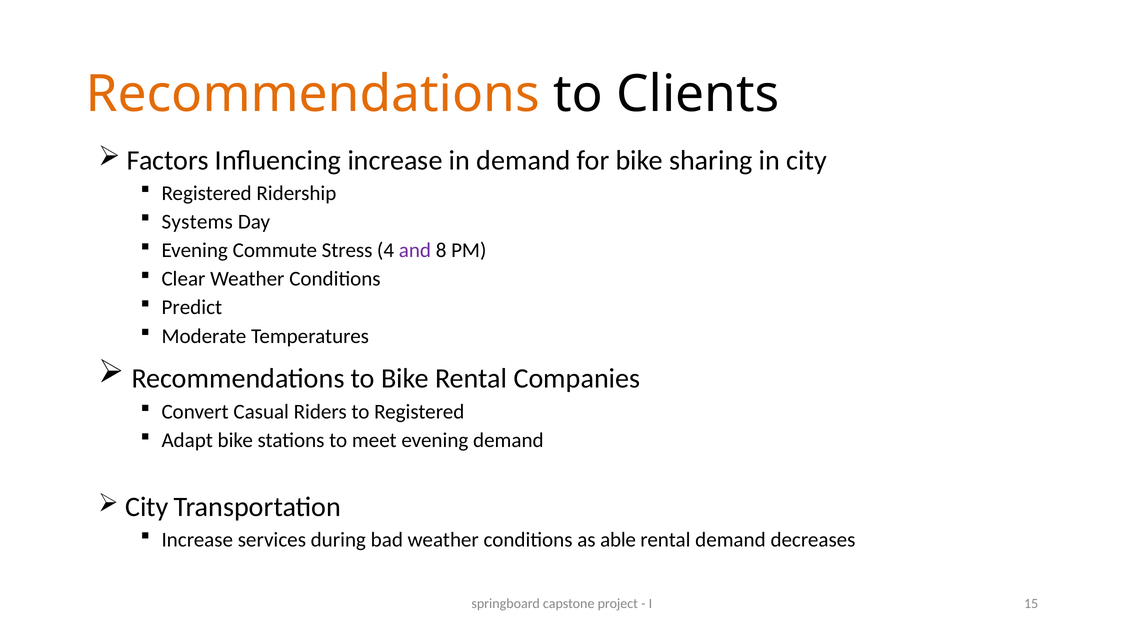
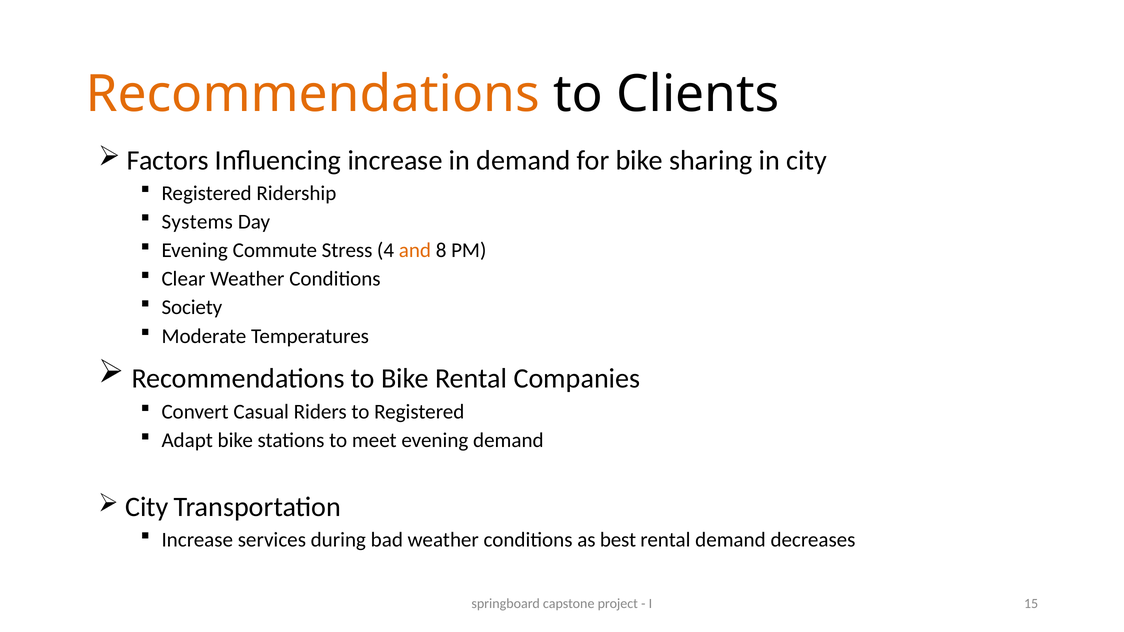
and colour: purple -> orange
Predict: Predict -> Society
able: able -> best
